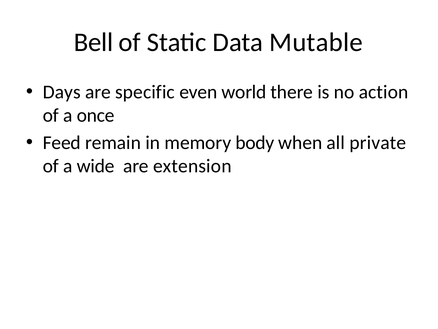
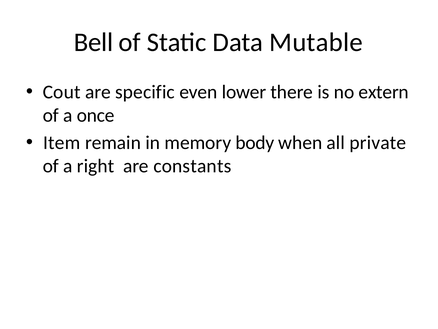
Days: Days -> Cout
world: world -> lower
action: action -> extern
Feed: Feed -> Item
wide: wide -> right
extension: extension -> constants
